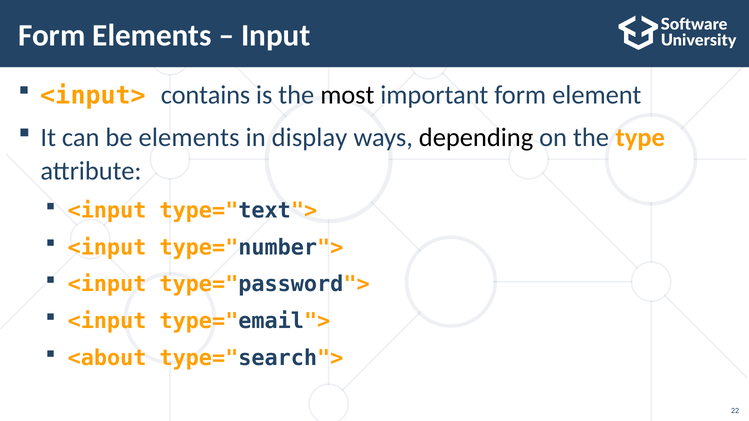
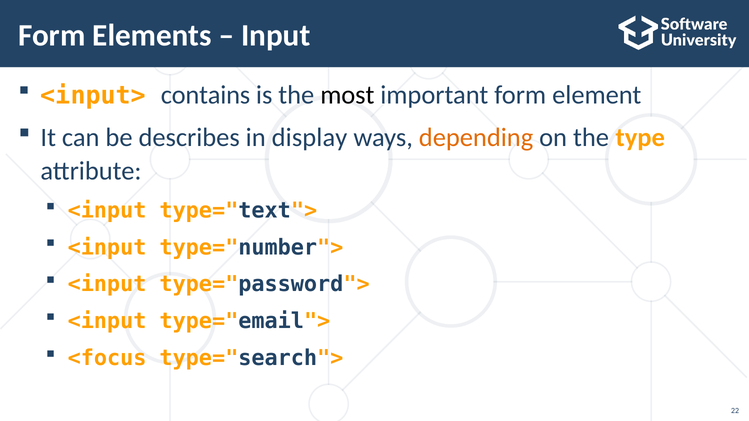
be elements: elements -> describes
depending colour: black -> orange
<about: <about -> <focus
